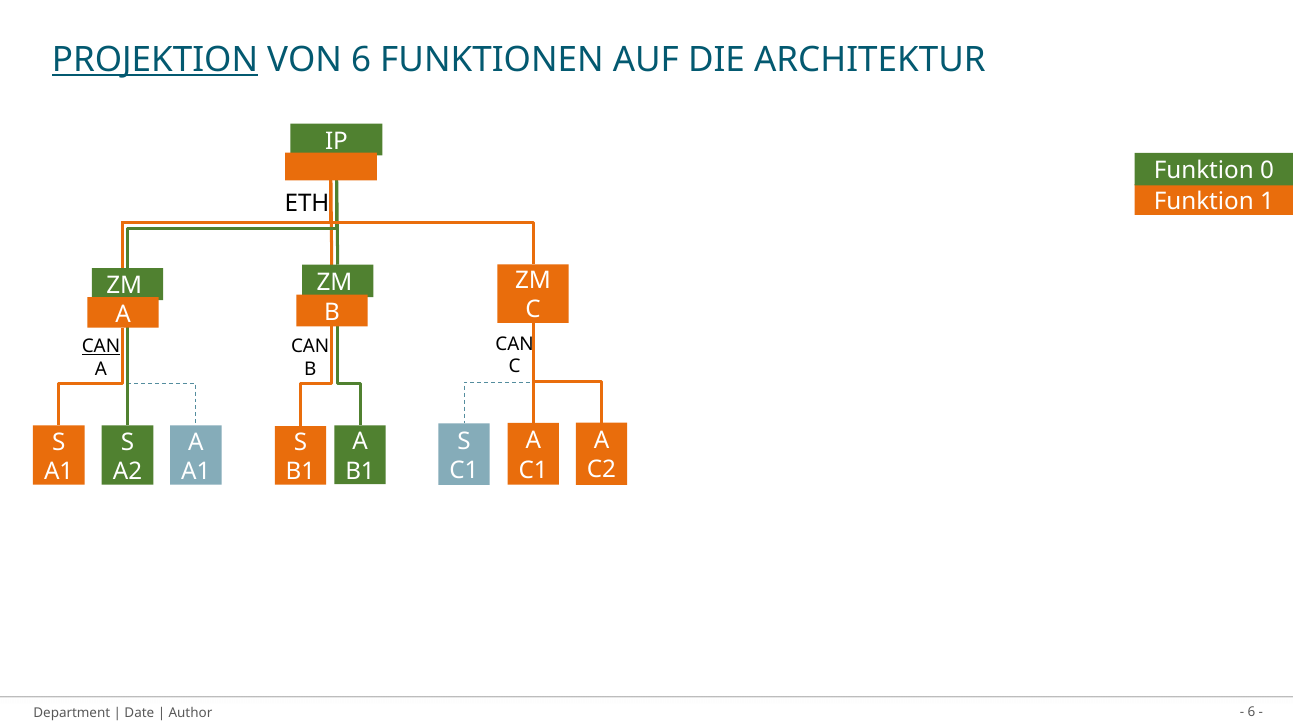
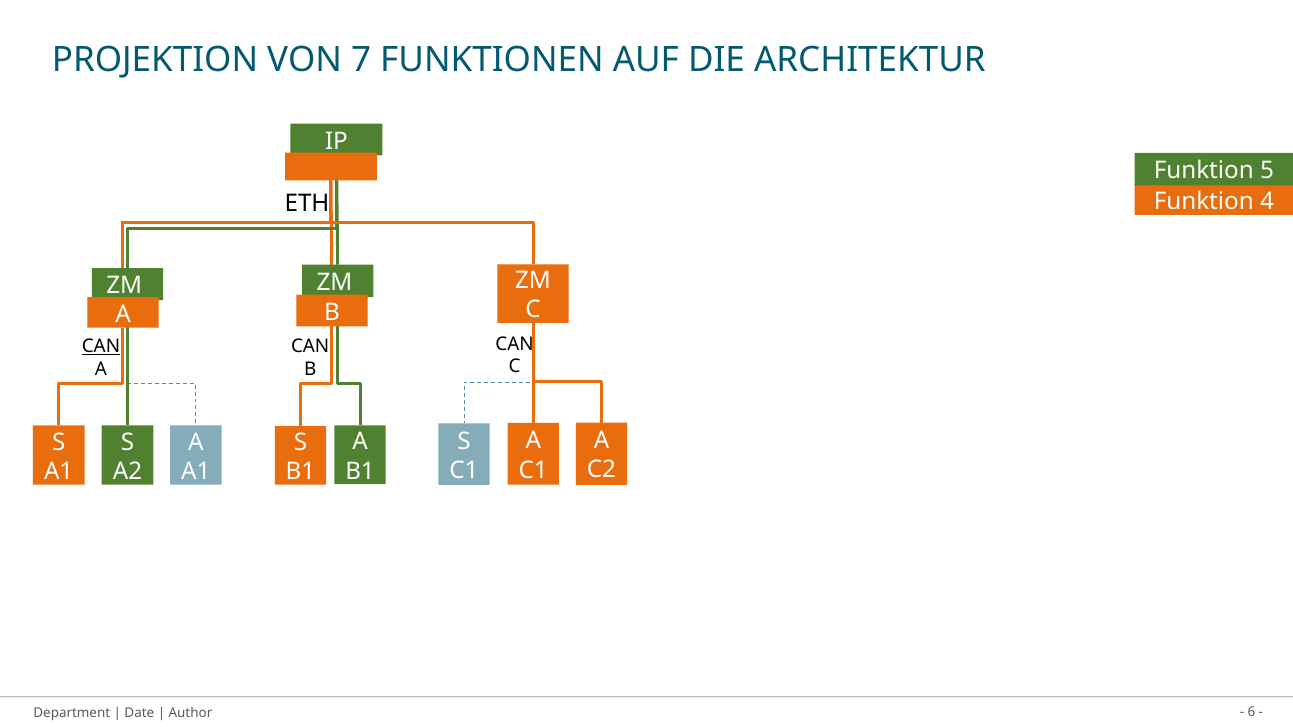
PROJEKTION underline: present -> none
VON 6: 6 -> 7
0: 0 -> 5
1: 1 -> 4
